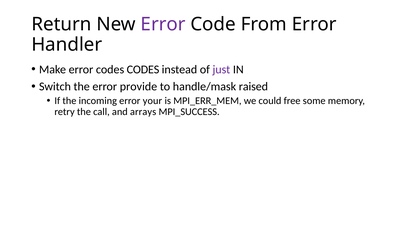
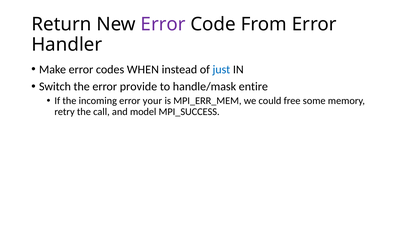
codes CODES: CODES -> WHEN
just colour: purple -> blue
raised: raised -> entire
arrays: arrays -> model
